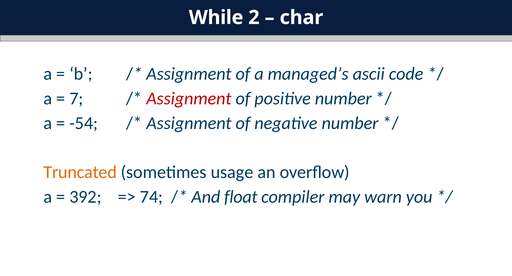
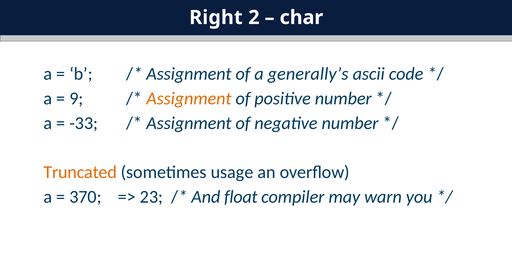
While: While -> Right
managed’s: managed’s -> generally’s
7: 7 -> 9
Assignment at (189, 98) colour: red -> orange
-54: -54 -> -33
392: 392 -> 370
74: 74 -> 23
